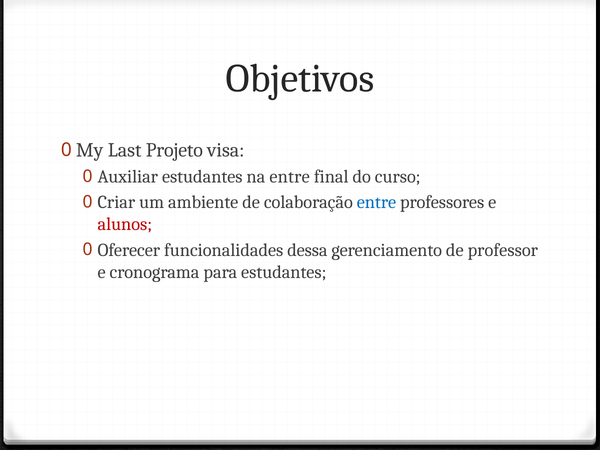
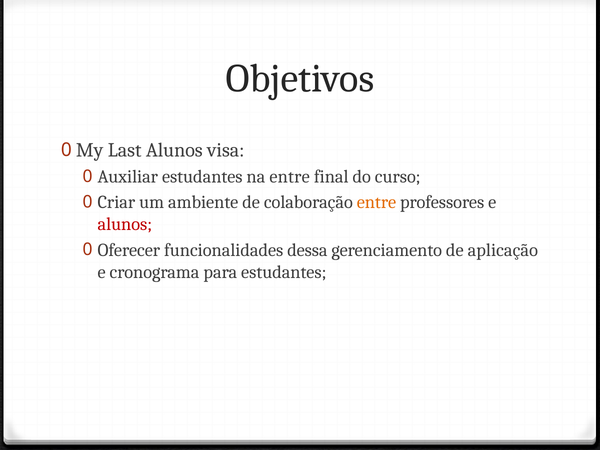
Last Projeto: Projeto -> Alunos
entre at (376, 202) colour: blue -> orange
professor: professor -> aplicação
